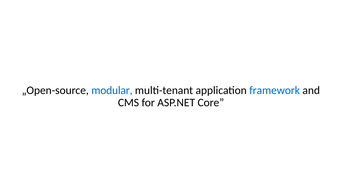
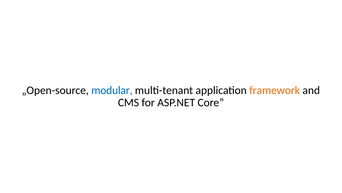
framework colour: blue -> orange
